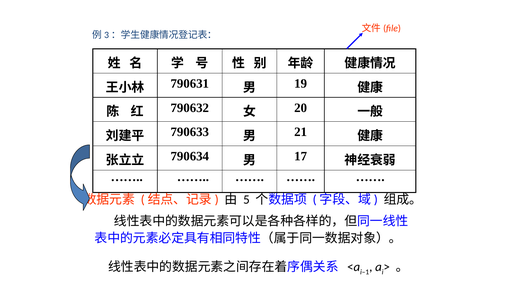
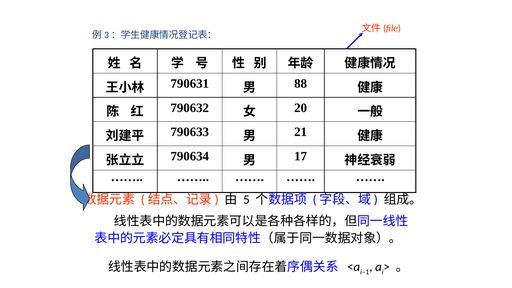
19: 19 -> 88
